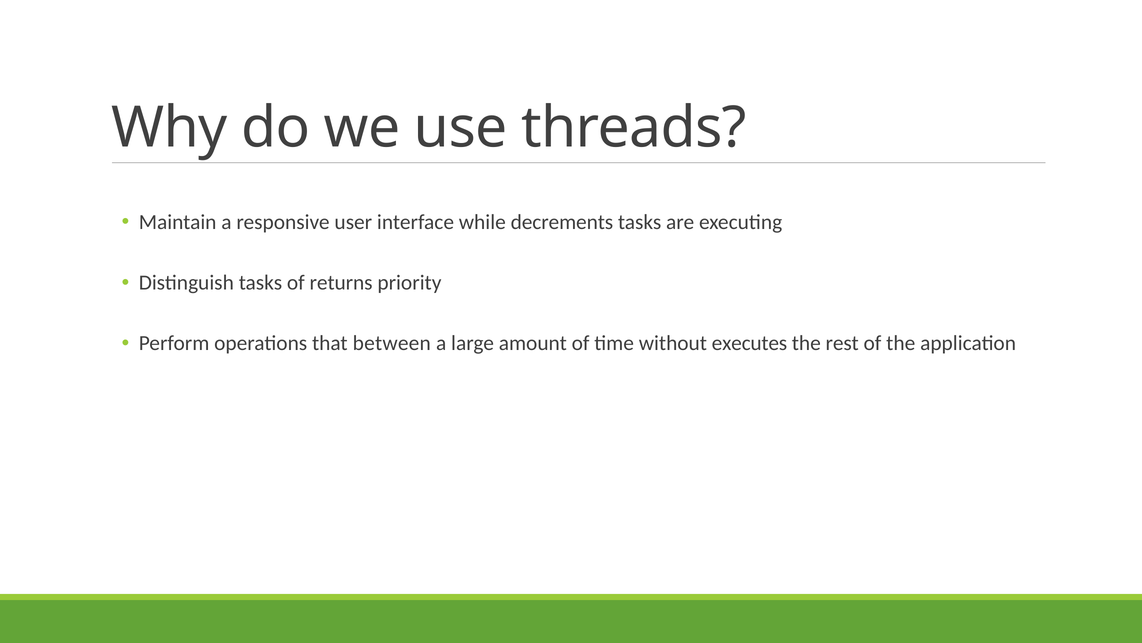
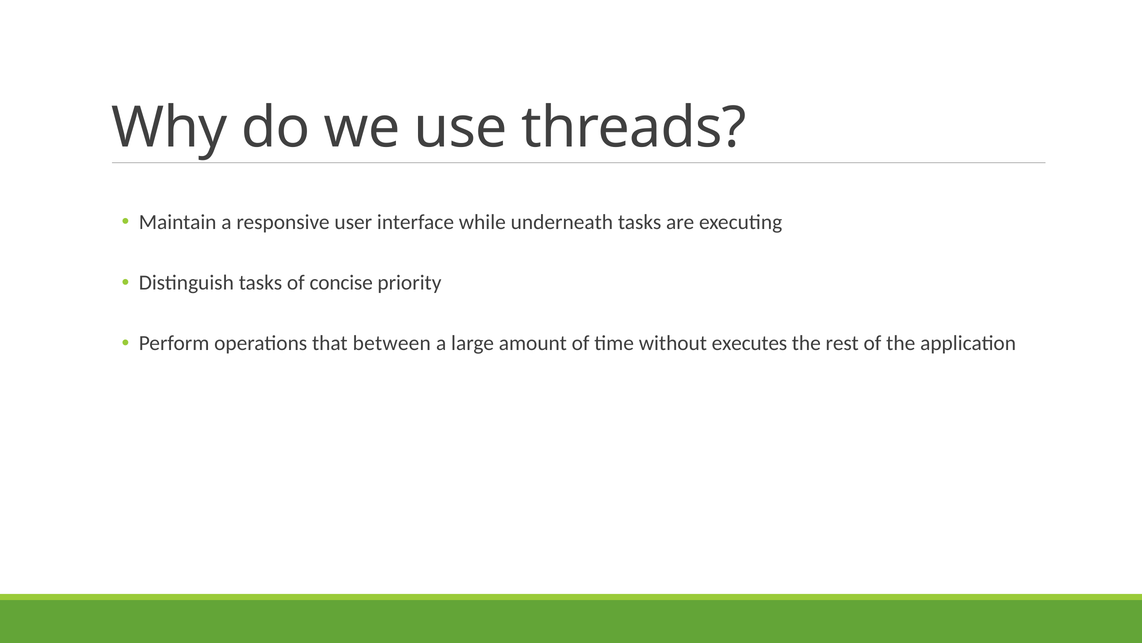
decrements: decrements -> underneath
returns: returns -> concise
